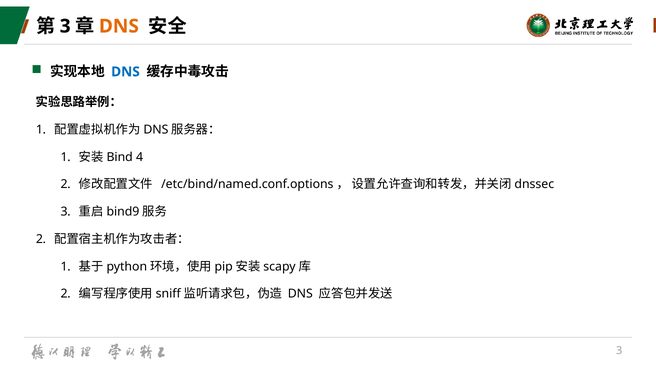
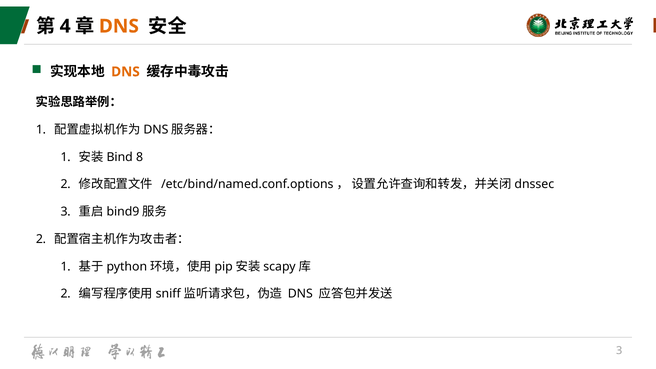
3 at (65, 26): 3 -> 4
DNS at (125, 72) colour: blue -> orange
4: 4 -> 8
